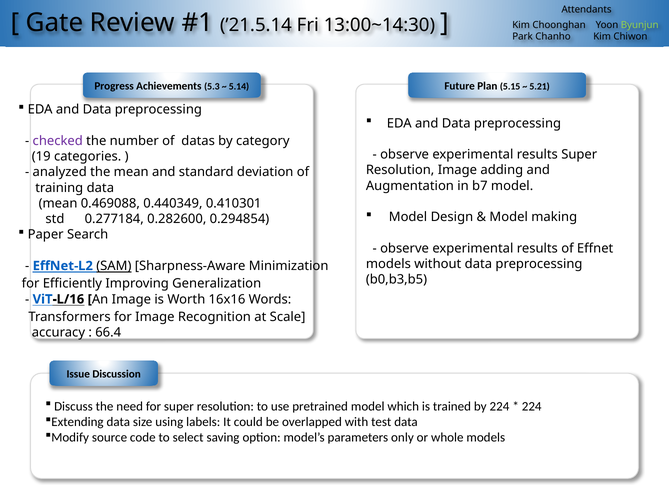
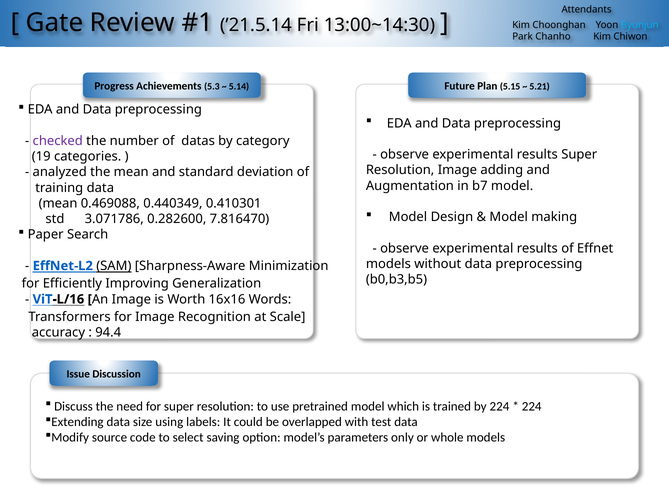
Byunjun colour: light green -> light blue
0.277184: 0.277184 -> 3.071786
0.294854: 0.294854 -> 7.816470
66.4: 66.4 -> 94.4
